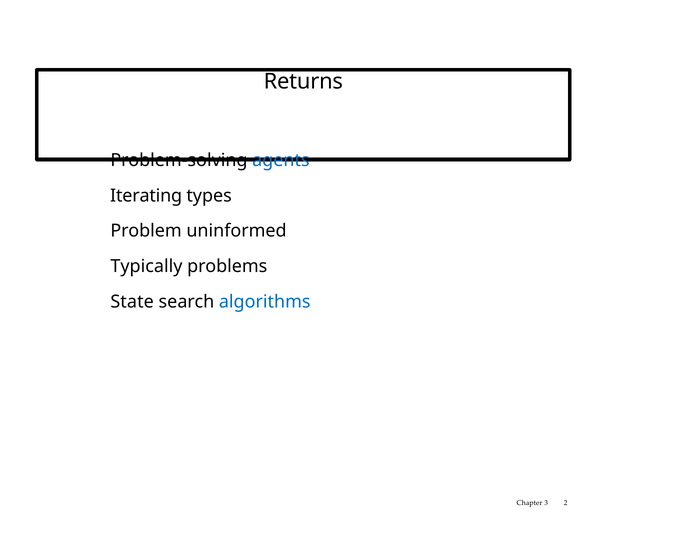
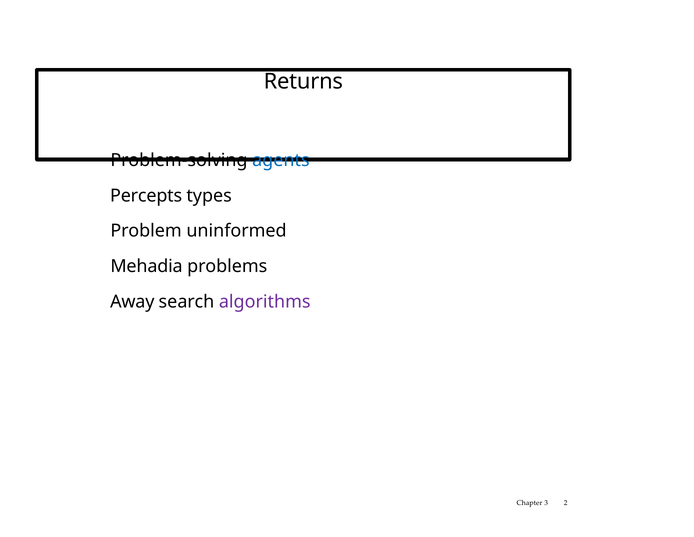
Iterating: Iterating -> Percepts
Typically: Typically -> Mehadia
State: State -> Away
algorithms colour: blue -> purple
